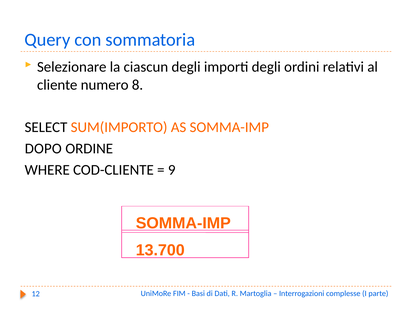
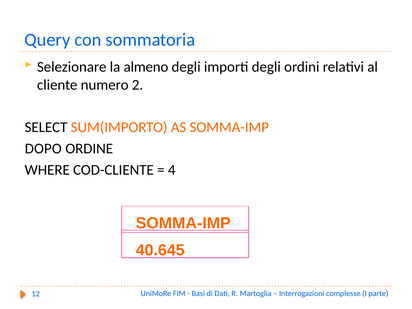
ciascun: ciascun -> almeno
8: 8 -> 2
9: 9 -> 4
13.700: 13.700 -> 40.645
